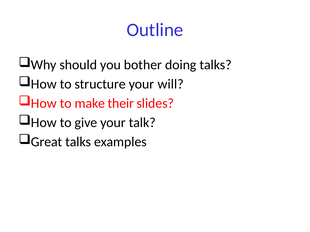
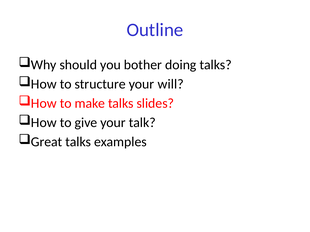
make their: their -> talks
